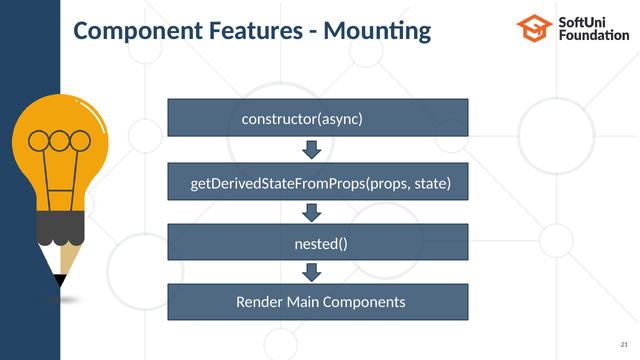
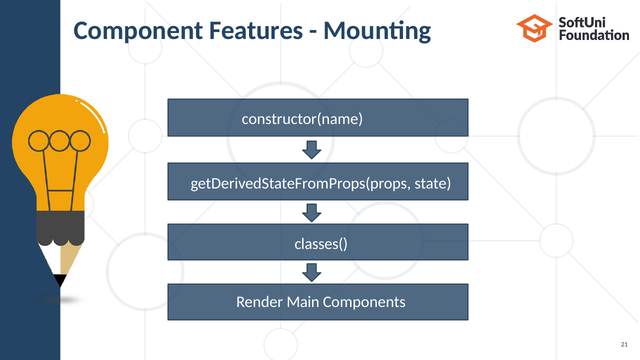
constructor(async: constructor(async -> constructor(name
nested(: nested( -> classes(
